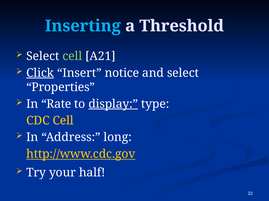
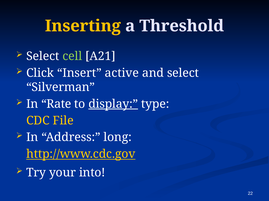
Inserting colour: light blue -> yellow
Click underline: present -> none
notice: notice -> active
Properties: Properties -> Silverman
CDC Cell: Cell -> File
half: half -> into
